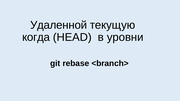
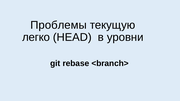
Удаленной: Удаленной -> Проблемы
когда: когда -> легко
